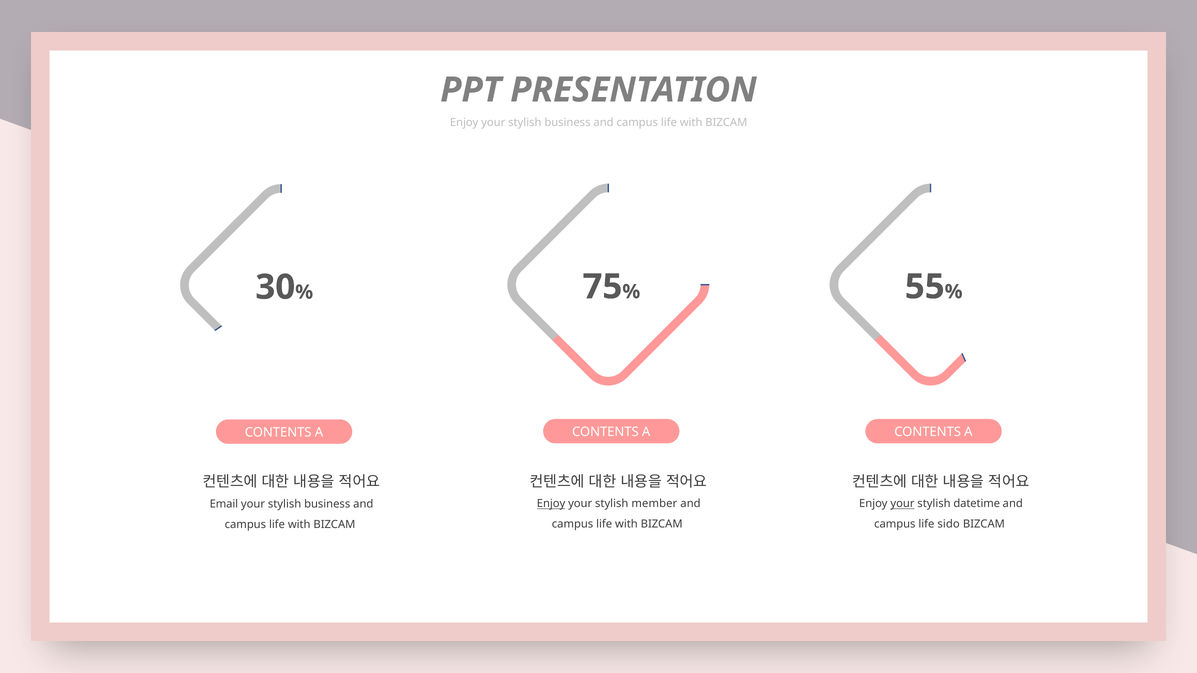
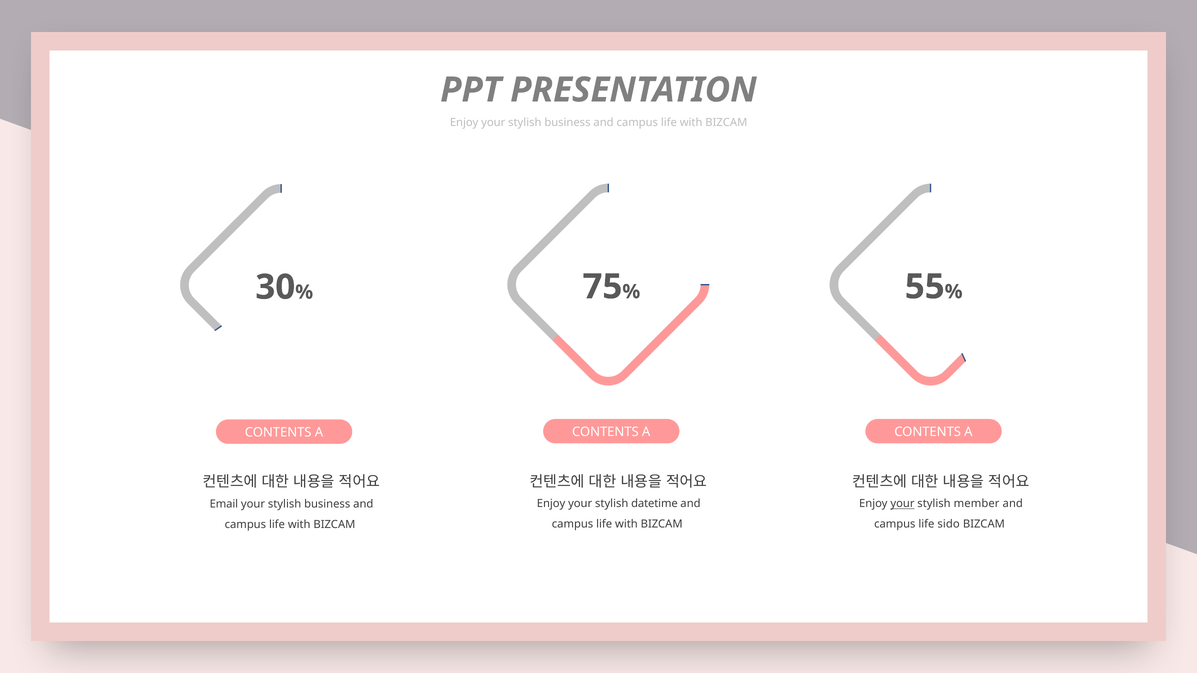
Enjoy at (551, 504) underline: present -> none
member: member -> datetime
datetime: datetime -> member
